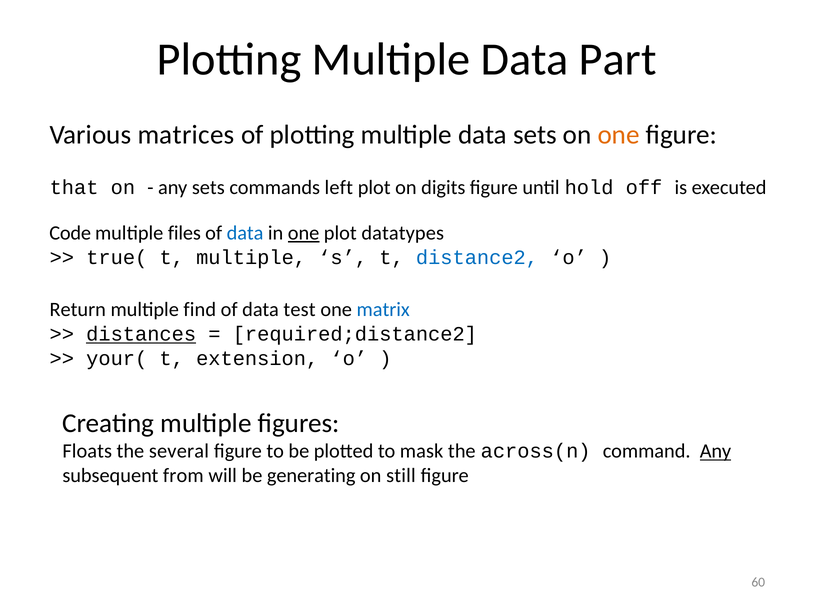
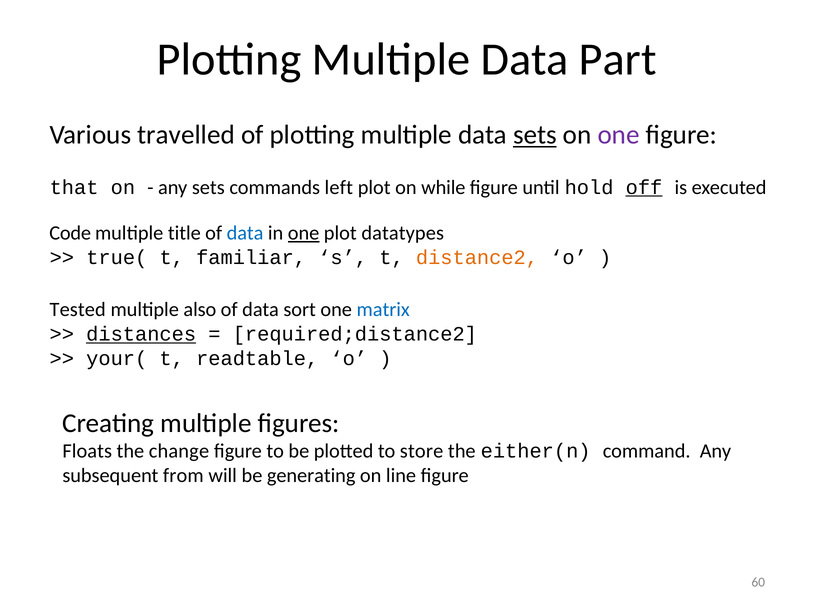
matrices: matrices -> travelled
sets at (535, 135) underline: none -> present
one at (619, 135) colour: orange -> purple
digits: digits -> while
off underline: none -> present
files: files -> title
t multiple: multiple -> familiar
distance2 colour: blue -> orange
Return: Return -> Tested
find: find -> also
test: test -> sort
extension: extension -> readtable
several: several -> change
mask: mask -> store
across(n: across(n -> either(n
Any at (715, 452) underline: present -> none
still: still -> line
